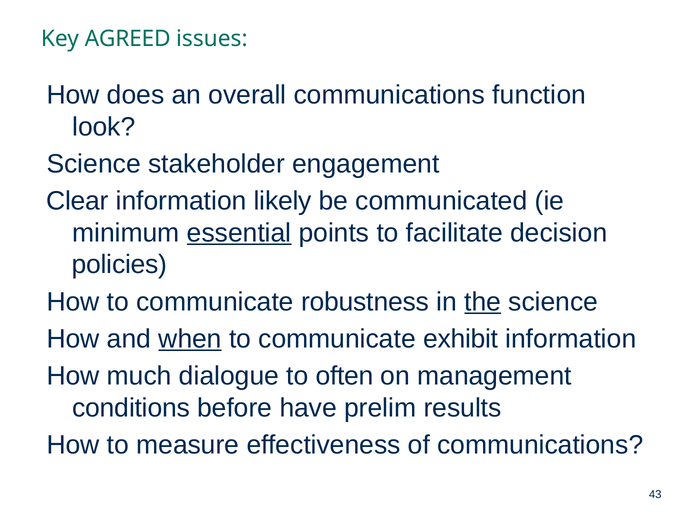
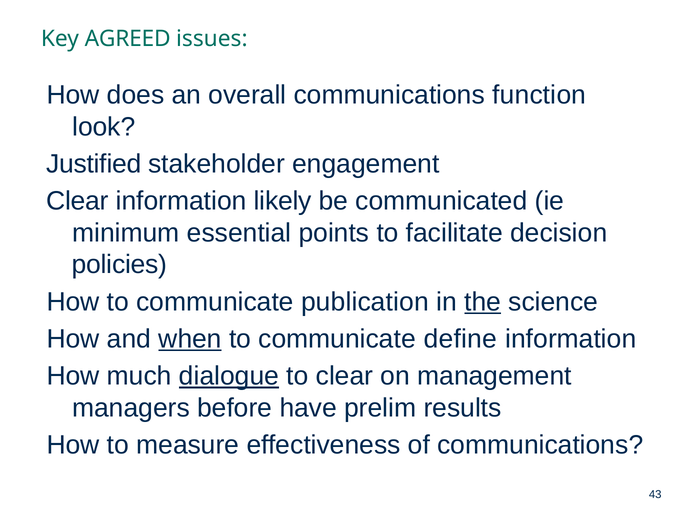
Science at (94, 164): Science -> Justified
essential underline: present -> none
robustness: robustness -> publication
exhibit: exhibit -> define
dialogue underline: none -> present
to often: often -> clear
conditions: conditions -> managers
